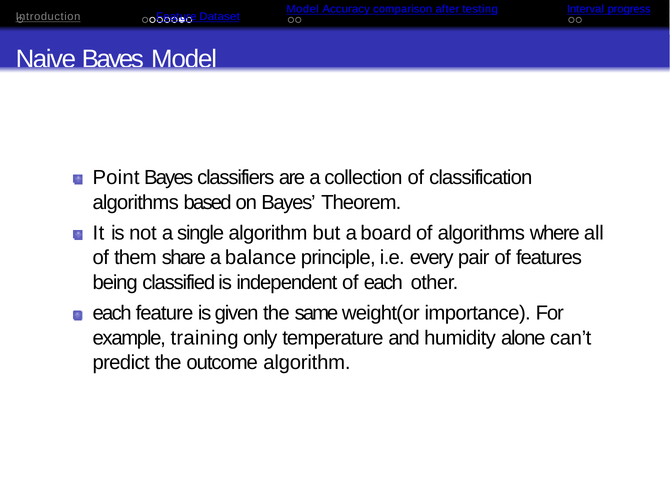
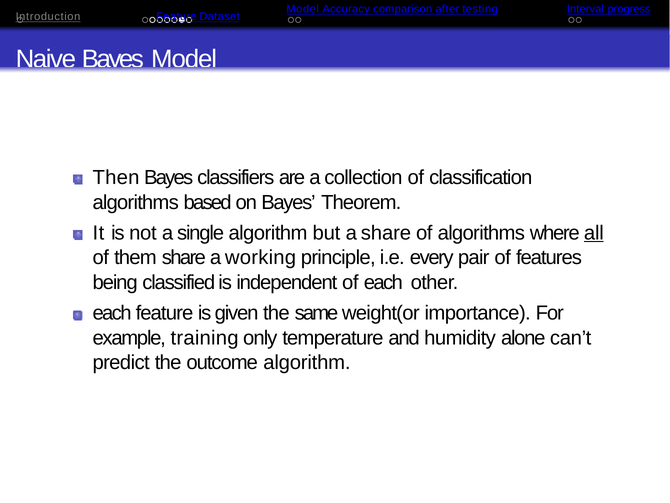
Point: Point -> Then
a board: board -> share
all underline: none -> present
balance: balance -> working
